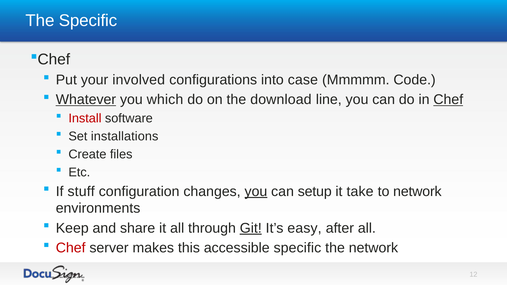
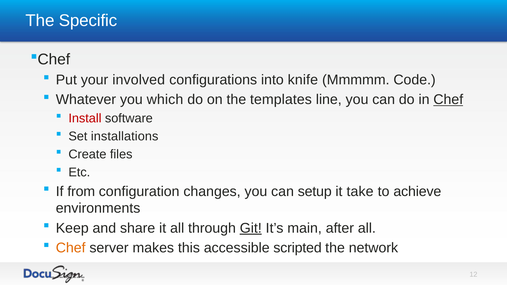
case: case -> knife
Whatever underline: present -> none
download: download -> templates
stuff: stuff -> from
you at (256, 192) underline: present -> none
to network: network -> achieve
easy: easy -> main
Chef at (71, 248) colour: red -> orange
accessible specific: specific -> scripted
